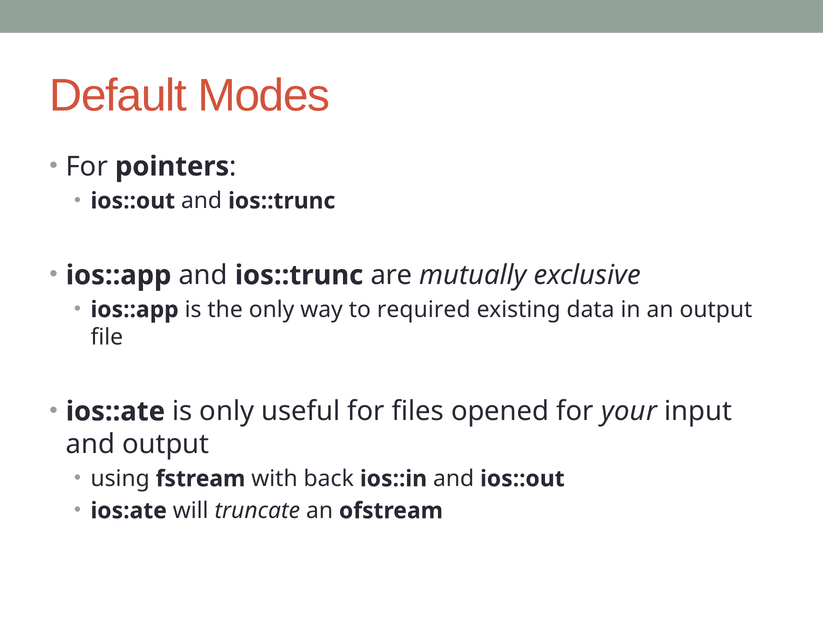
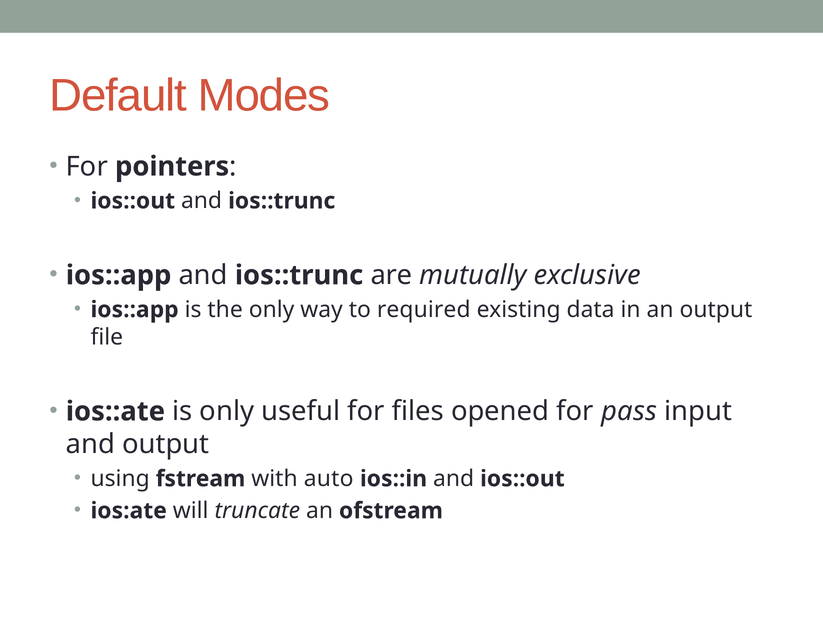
your: your -> pass
back: back -> auto
